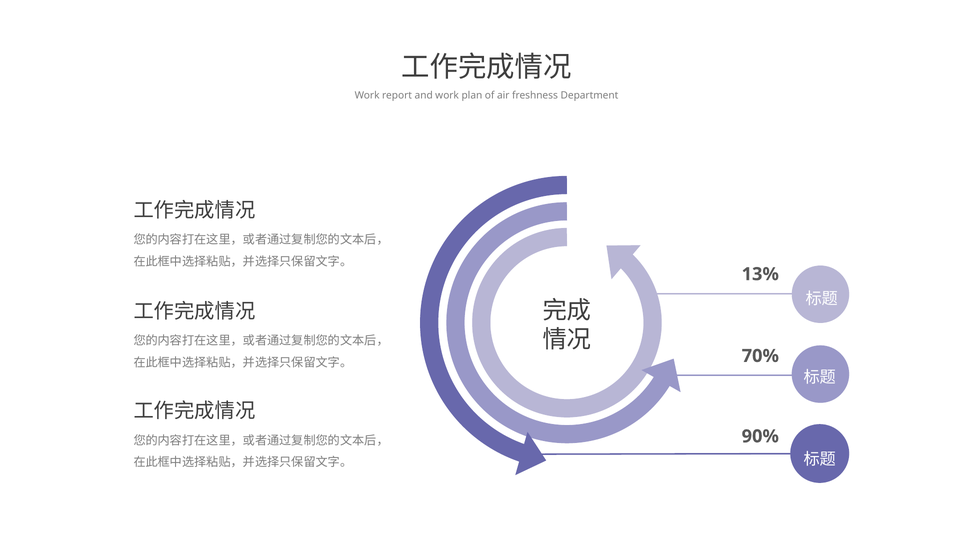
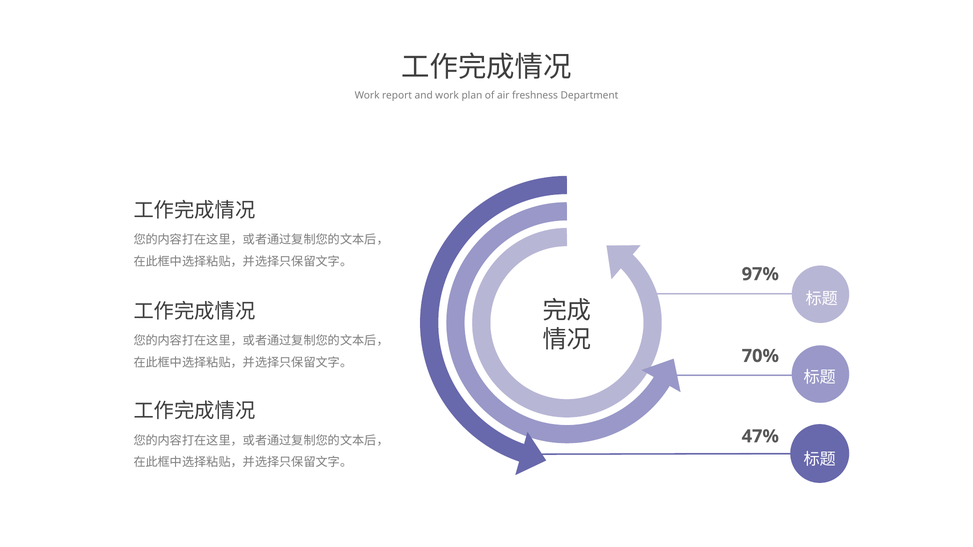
13%: 13% -> 97%
90%: 90% -> 47%
